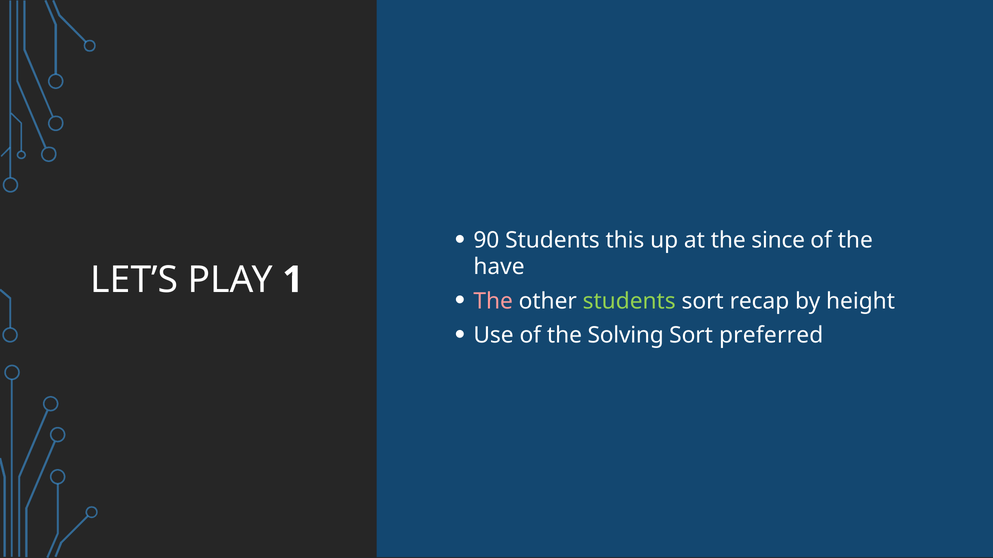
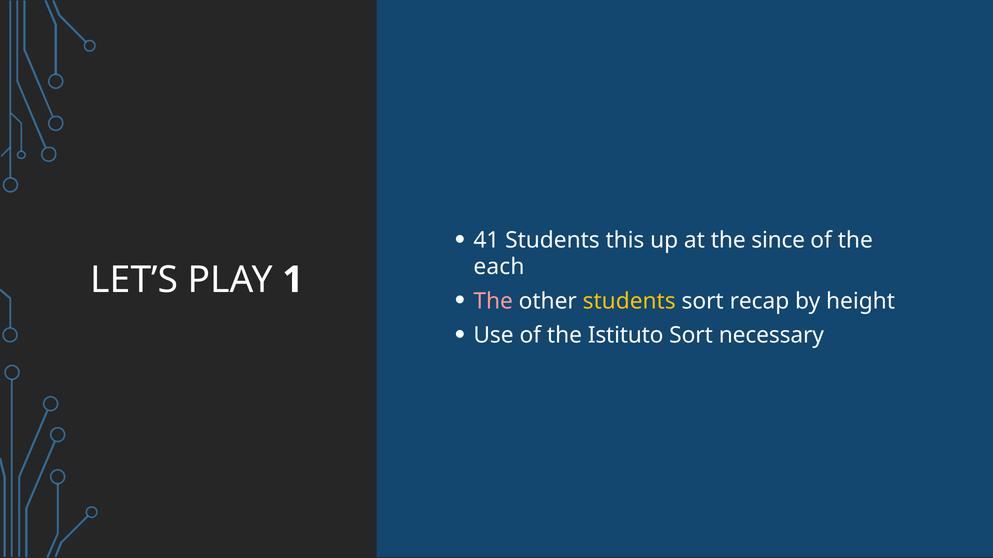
90: 90 -> 41
have: have -> each
students at (629, 301) colour: light green -> yellow
Solving: Solving -> Istituto
preferred: preferred -> necessary
